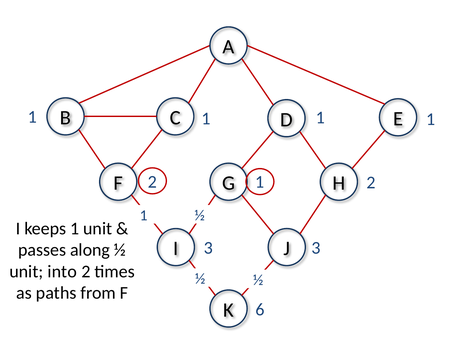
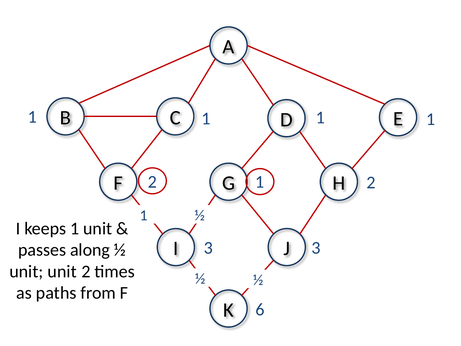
unit into: into -> unit
